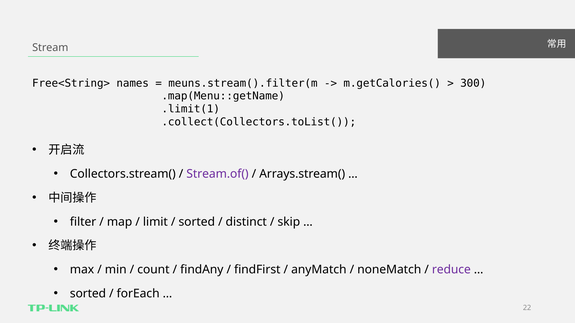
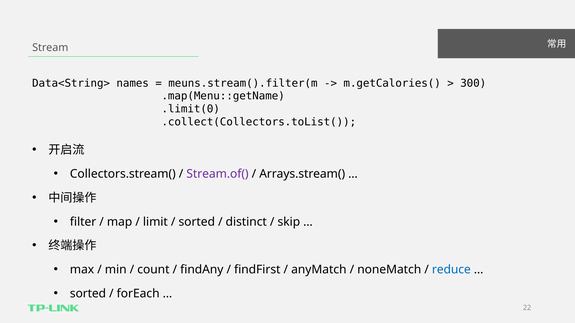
Free<String>: Free<String> -> Data<String>
.limit(1: .limit(1 -> .limit(0
reduce colour: purple -> blue
